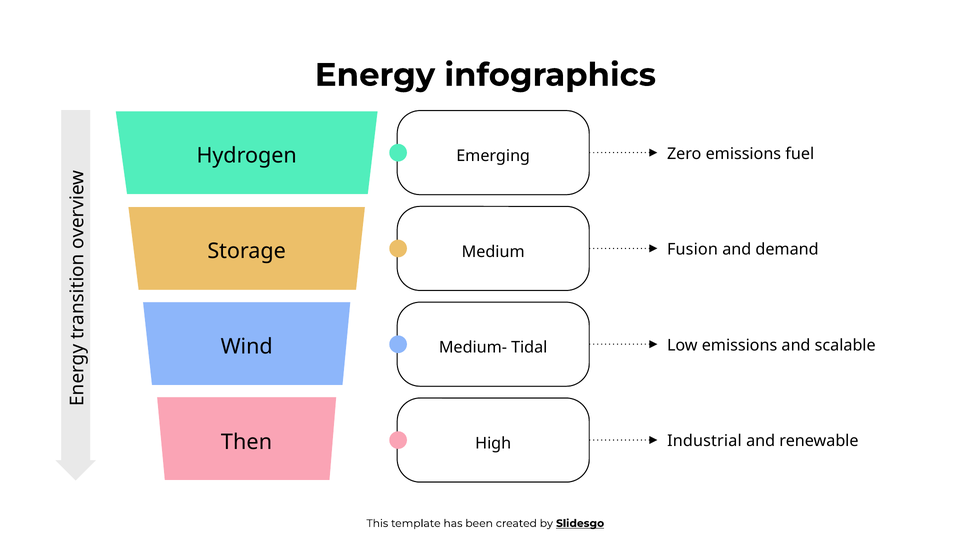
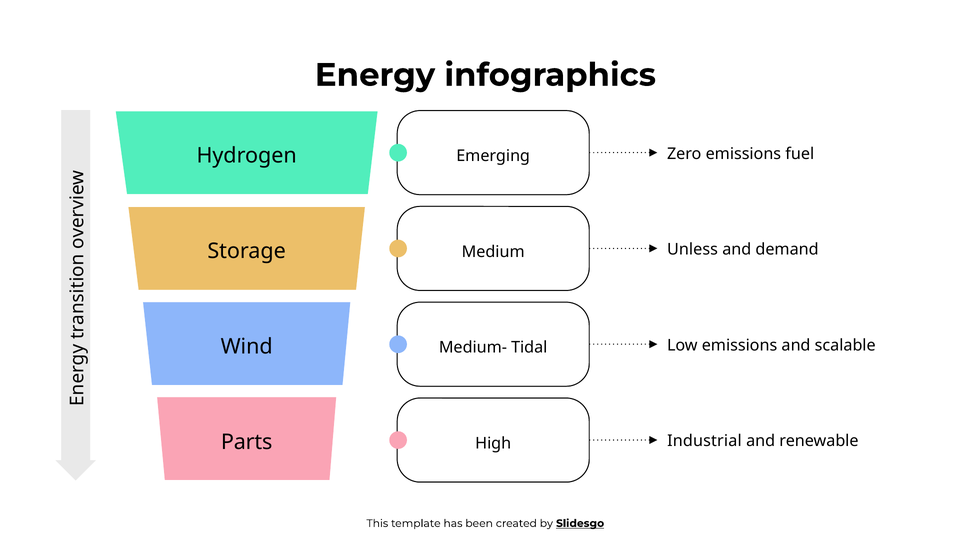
Fusion: Fusion -> Unless
Then: Then -> Parts
